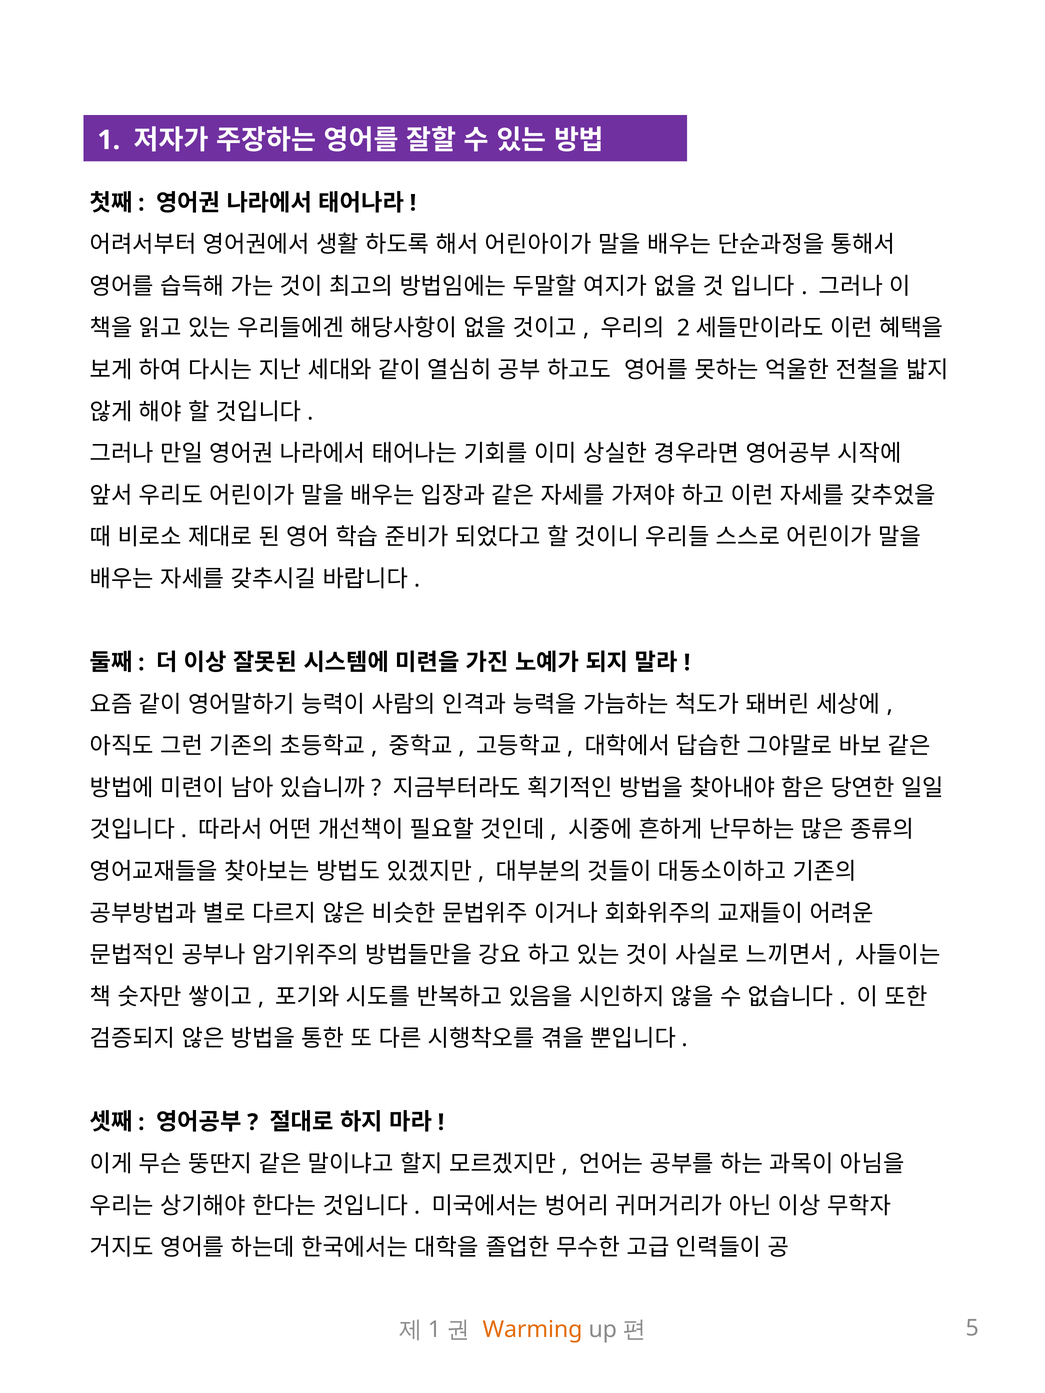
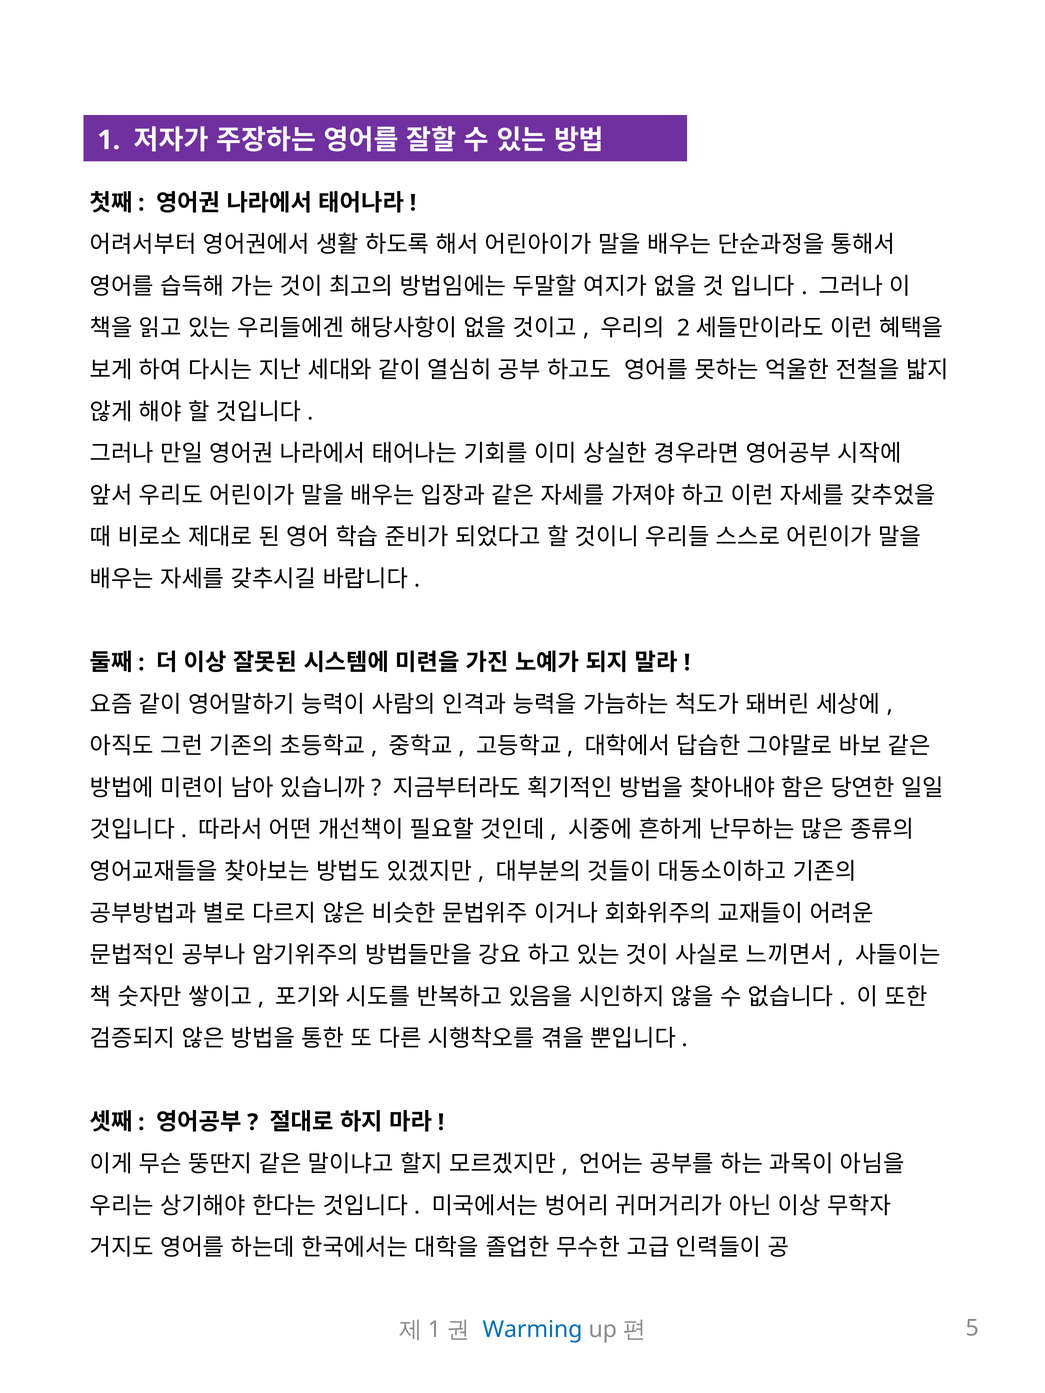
Warming colour: orange -> blue
